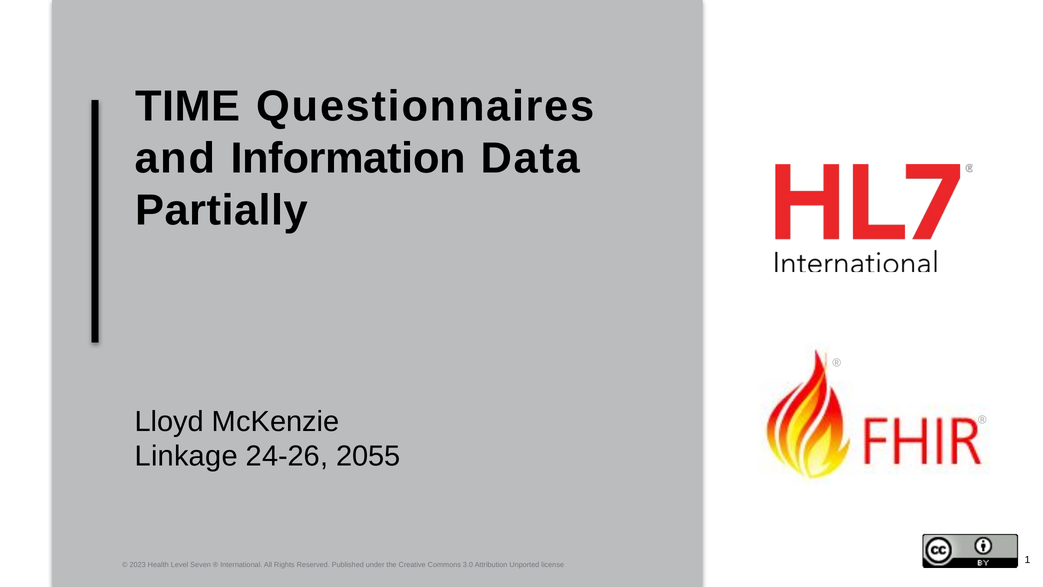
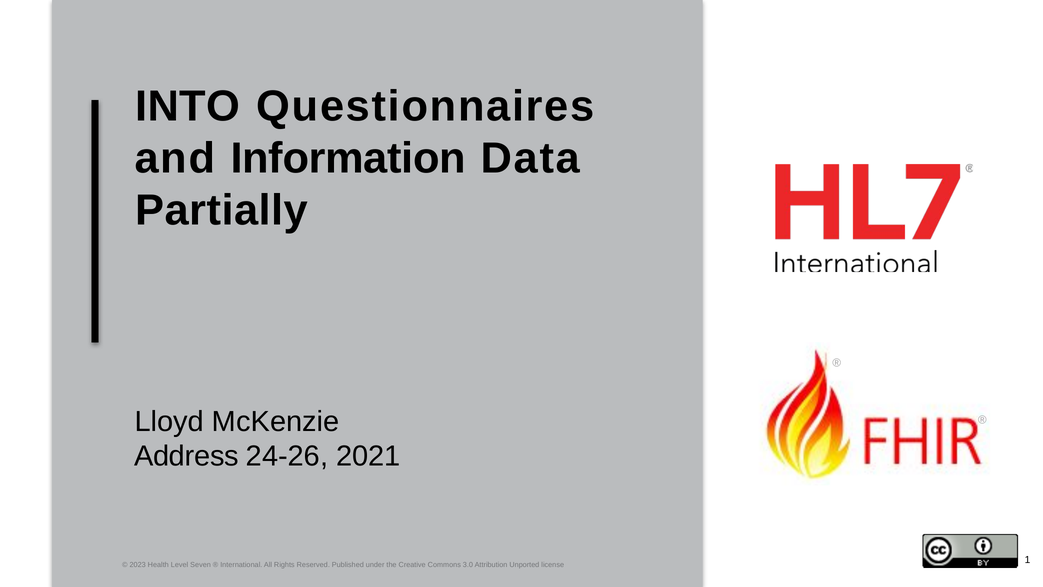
TIME: TIME -> INTO
Linkage: Linkage -> Address
2055: 2055 -> 2021
